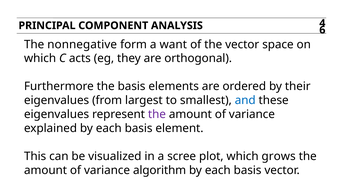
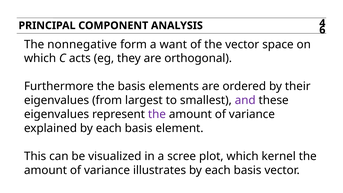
and colour: blue -> purple
grows: grows -> kernel
algorithm: algorithm -> illustrates
